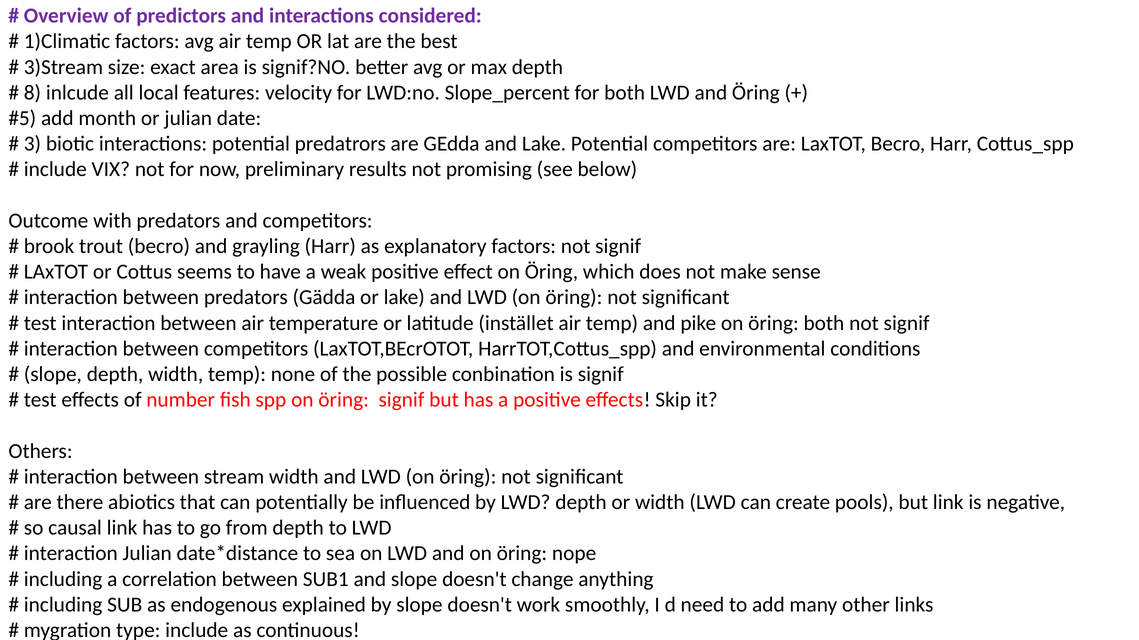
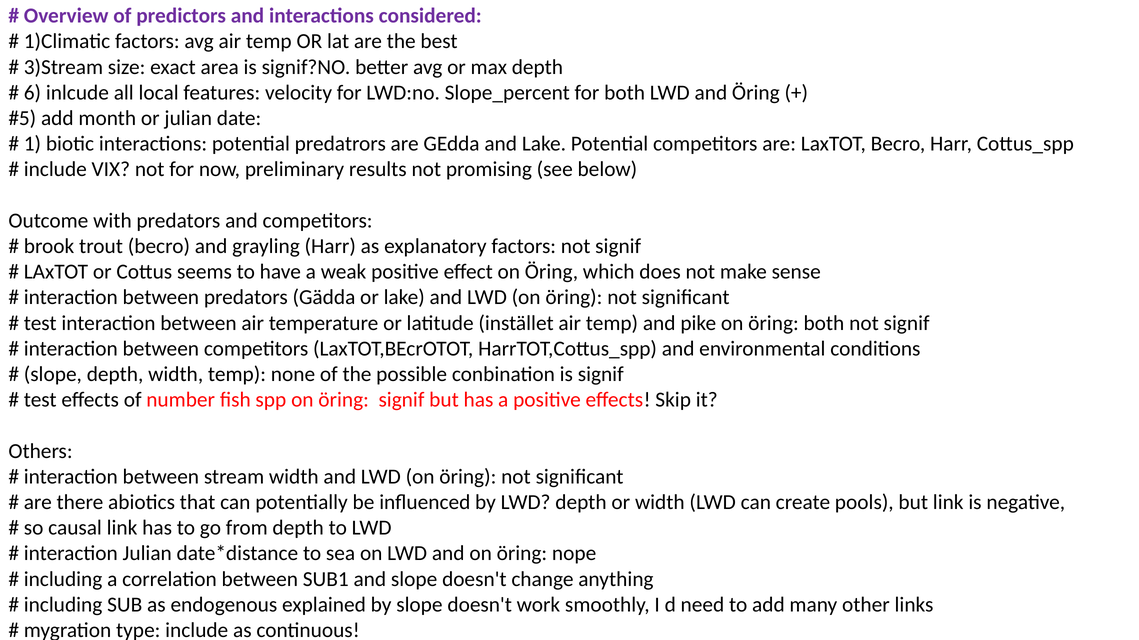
8: 8 -> 6
3: 3 -> 1
